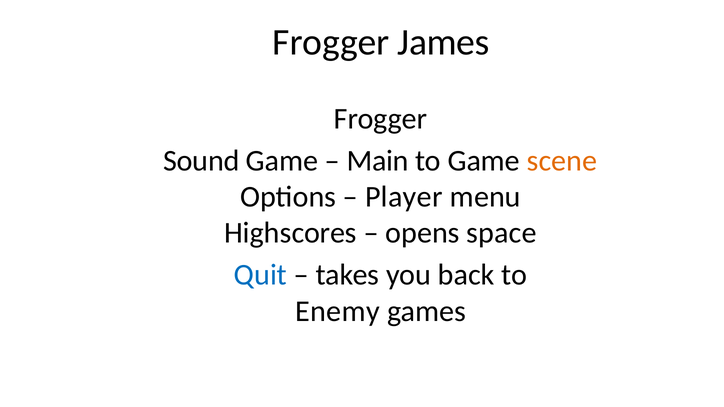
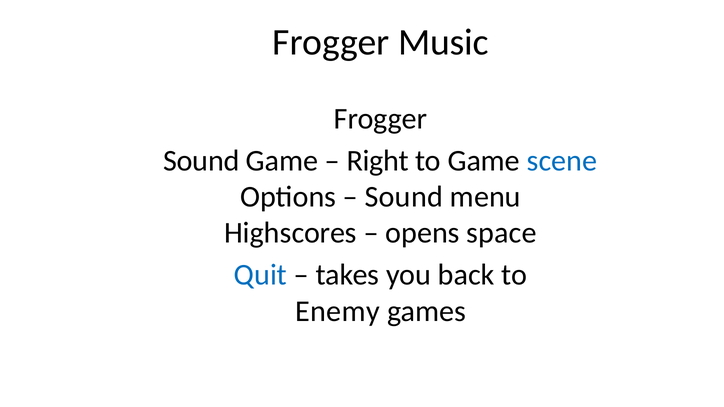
James: James -> Music
Main: Main -> Right
scene colour: orange -> blue
Player at (404, 197): Player -> Sound
